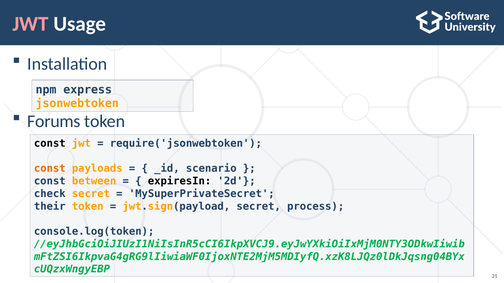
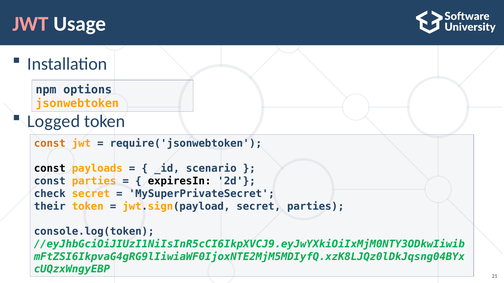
express: express -> options
Forums: Forums -> Logged
const at (50, 144) colour: black -> orange
const at (50, 169) colour: orange -> black
const between: between -> parties
secret process: process -> parties
